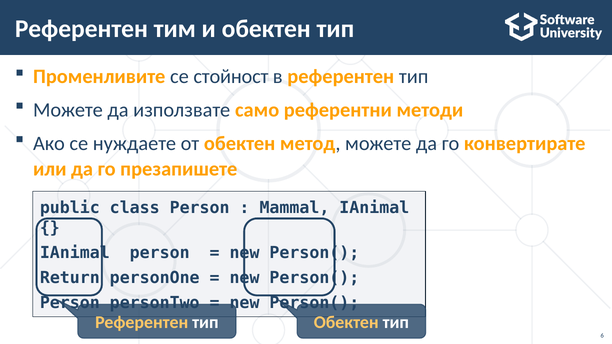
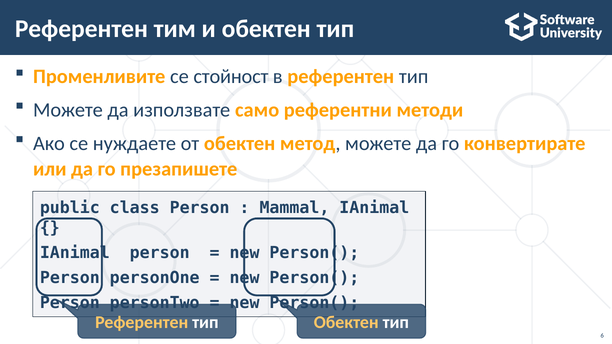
Return at (70, 278): Return -> Person
